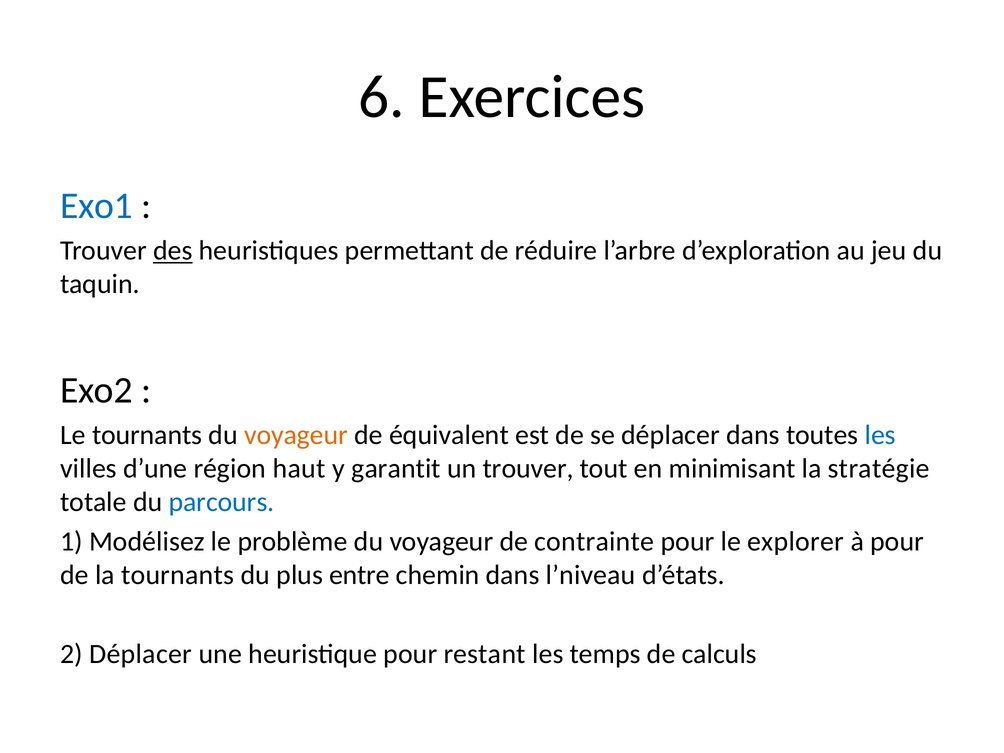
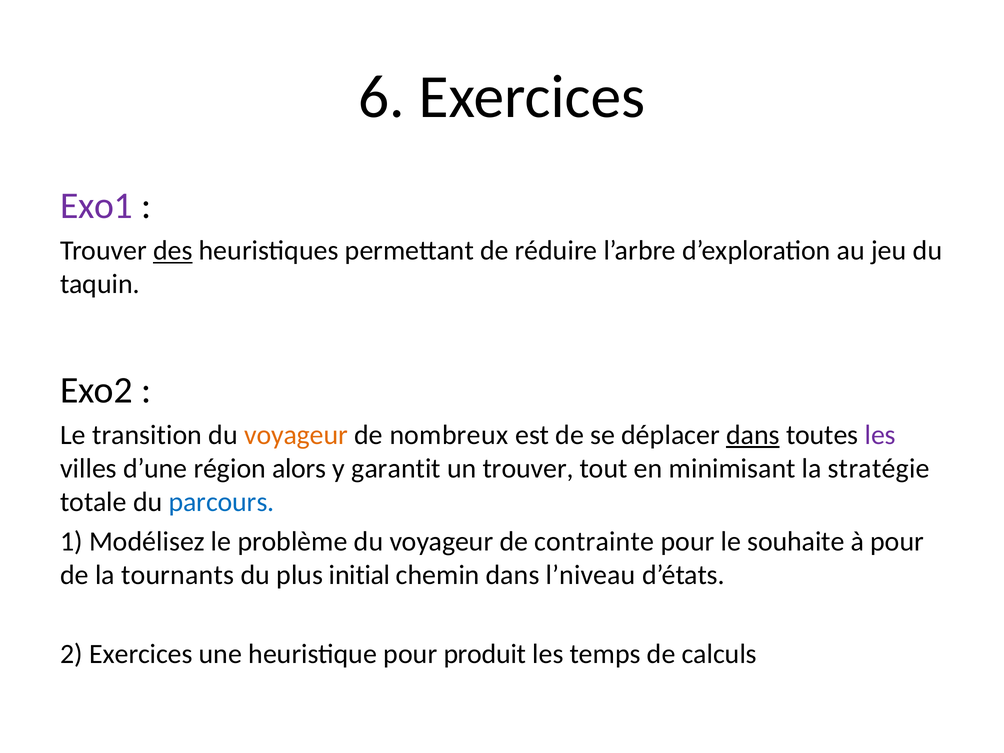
Exo1 colour: blue -> purple
Le tournants: tournants -> transition
équivalent: équivalent -> nombreux
dans at (753, 435) underline: none -> present
les at (880, 435) colour: blue -> purple
haut: haut -> alors
explorer: explorer -> souhaite
entre: entre -> initial
2 Déplacer: Déplacer -> Exercices
restant: restant -> produit
